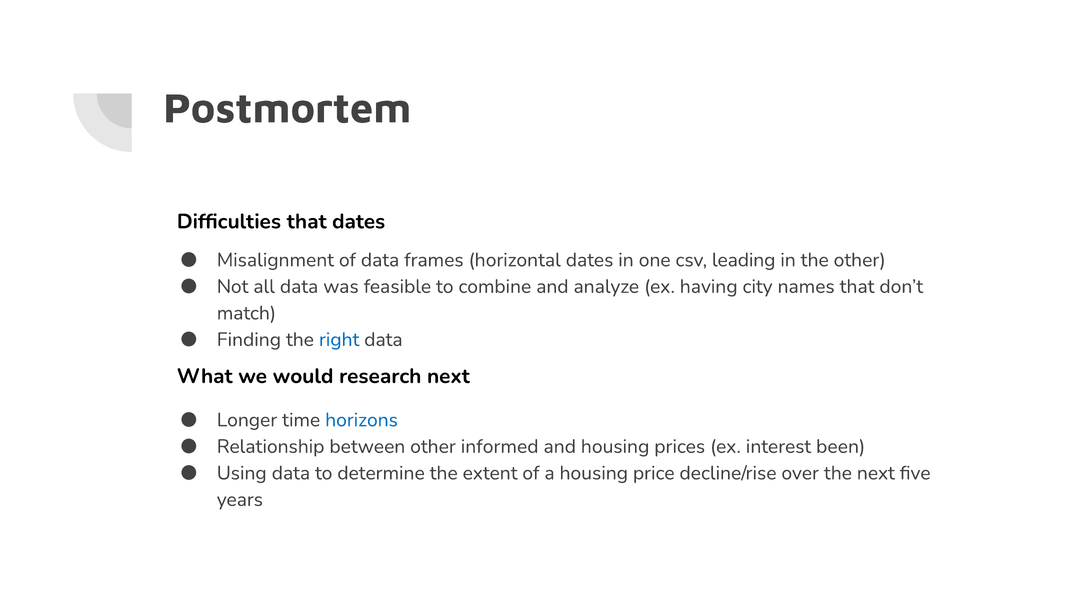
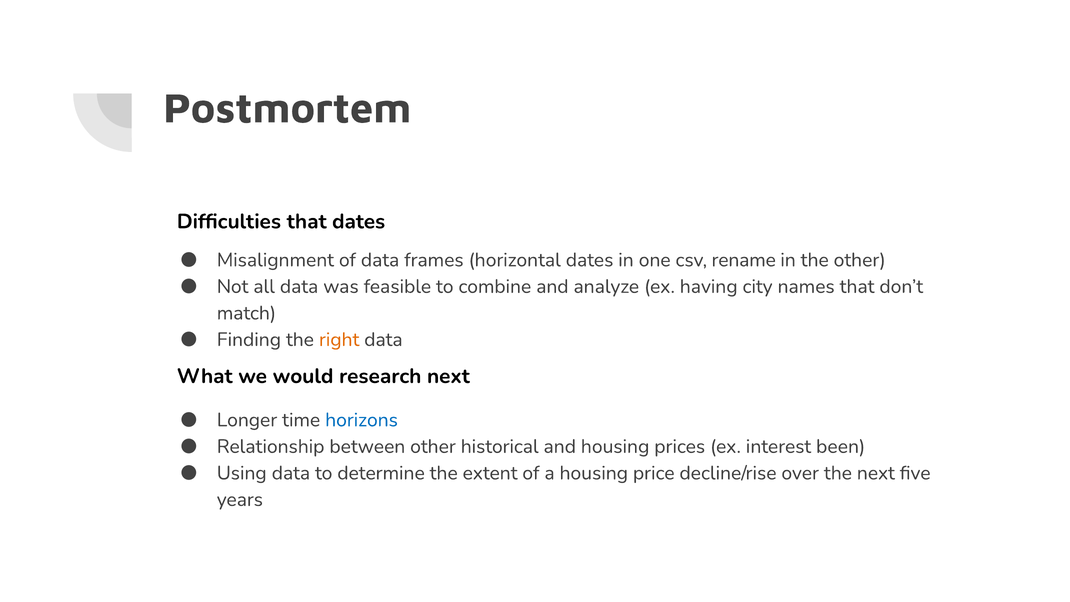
leading: leading -> rename
right colour: blue -> orange
informed: informed -> historical
